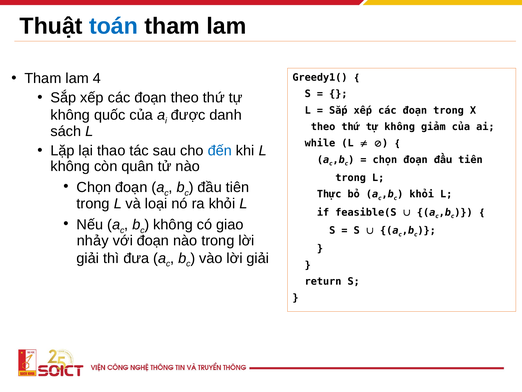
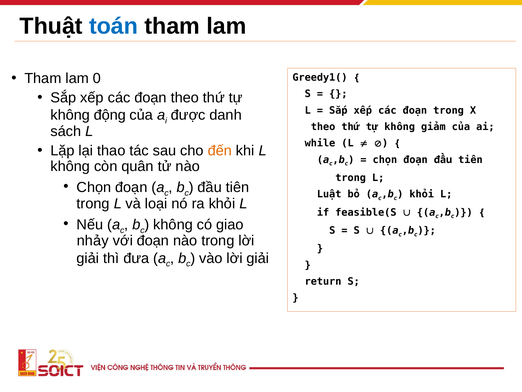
4: 4 -> 0
quốc: quốc -> động
đến colour: blue -> orange
Thực: Thực -> Luật
